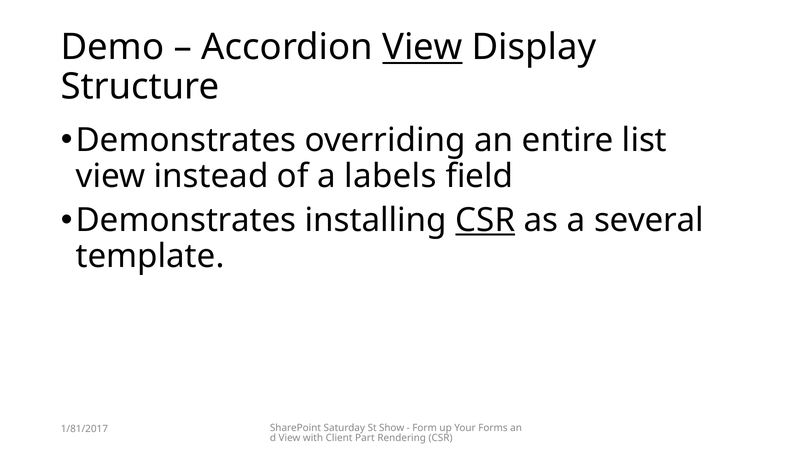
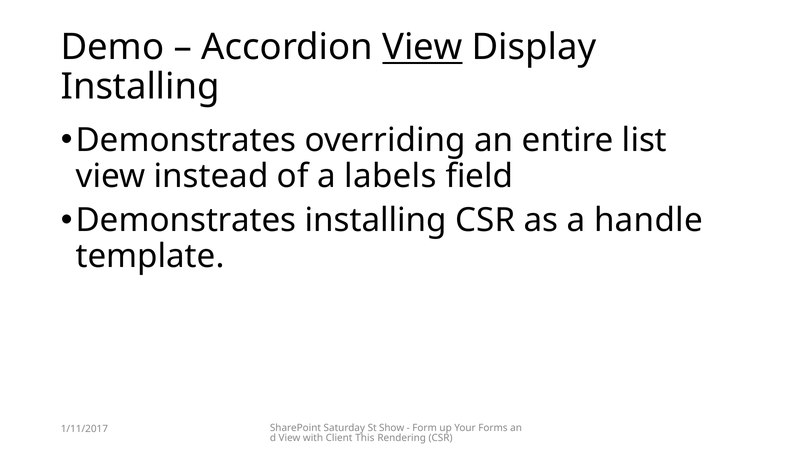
Structure at (140, 87): Structure -> Installing
CSR at (485, 220) underline: present -> none
several: several -> handle
1/81/2017: 1/81/2017 -> 1/11/2017
Part: Part -> This
